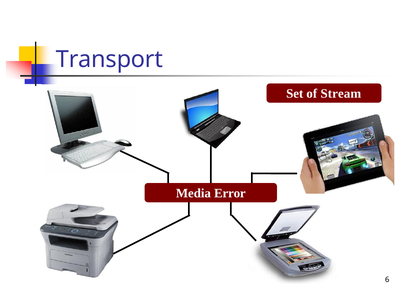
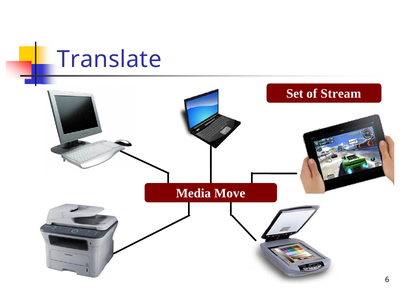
Transport: Transport -> Translate
Error: Error -> Move
